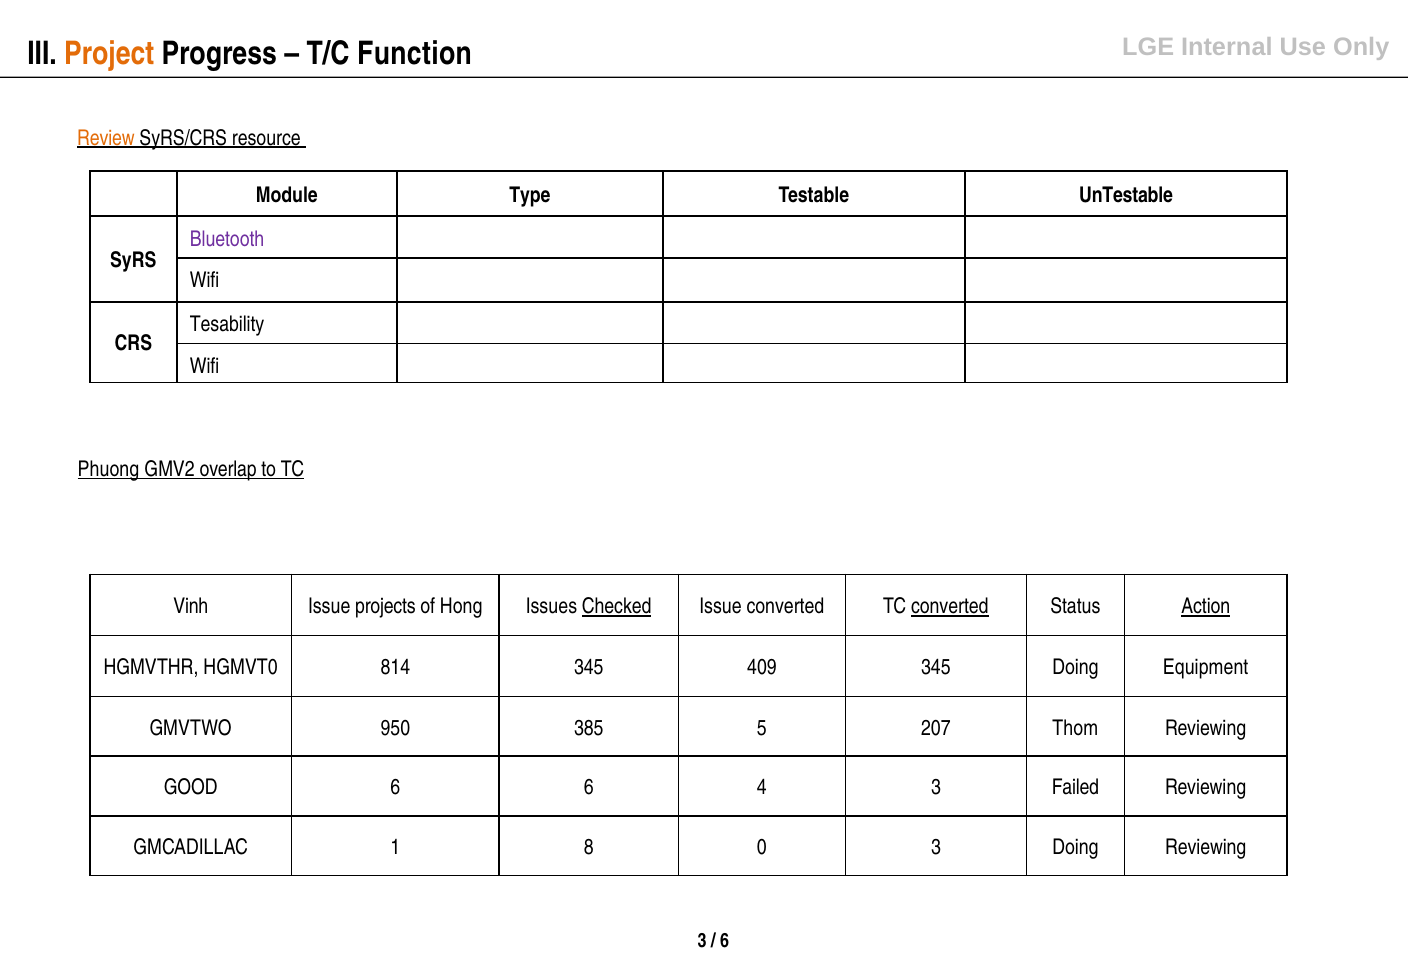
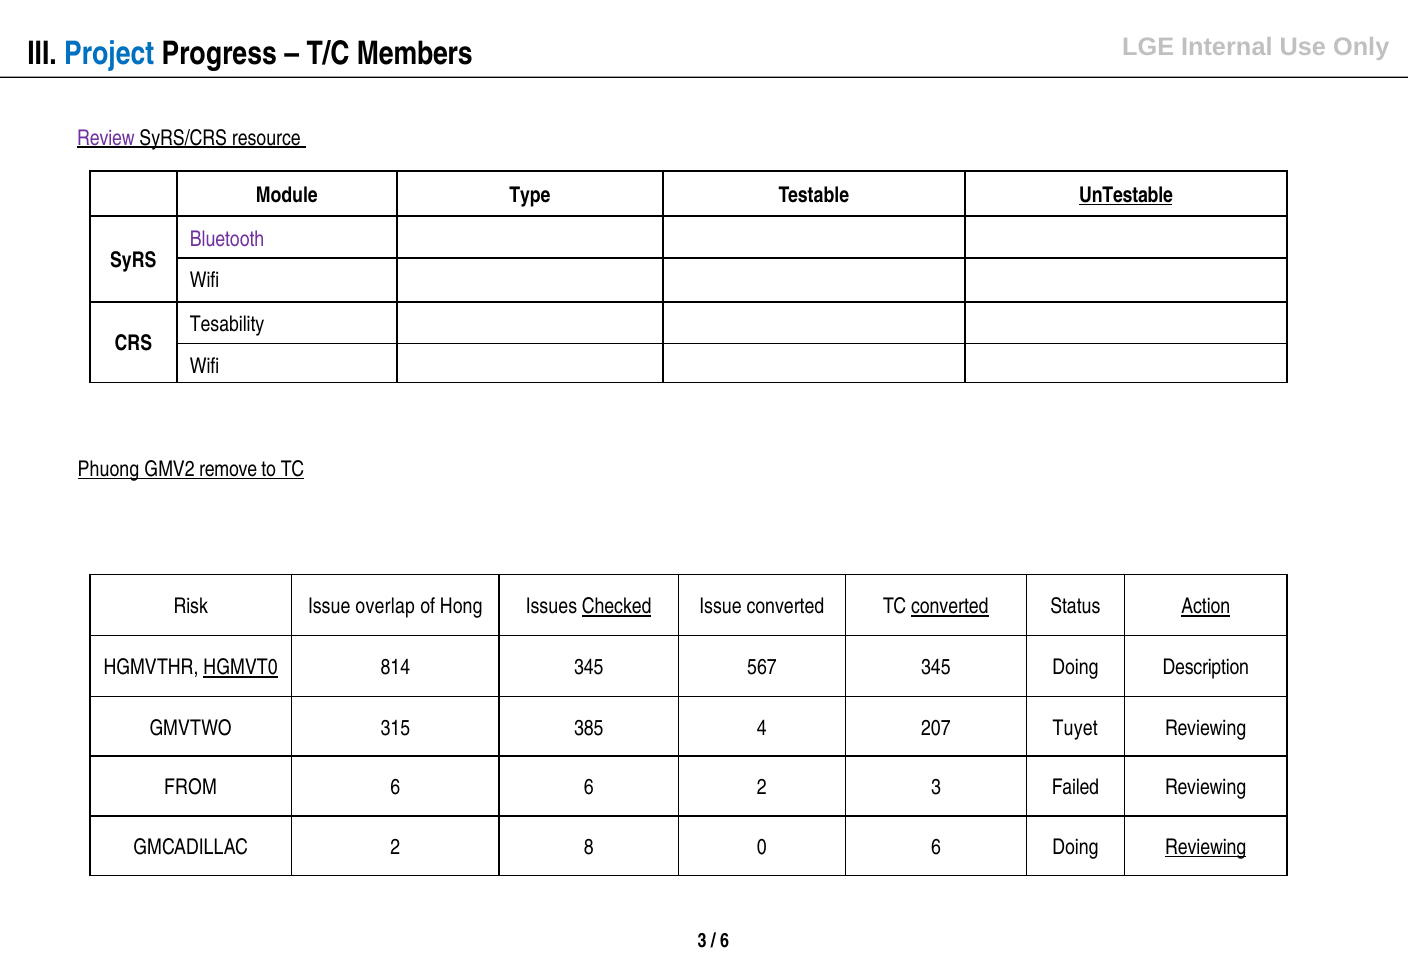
Project colour: orange -> blue
Function: Function -> Members
Review colour: orange -> purple
UnTestable underline: none -> present
overlap: overlap -> remove
Vinh: Vinh -> Risk
projects: projects -> overlap
HGMVT0 underline: none -> present
409: 409 -> 567
Equipment: Equipment -> Description
950: 950 -> 315
5: 5 -> 4
Thom: Thom -> Tuyet
GOOD: GOOD -> FROM
6 4: 4 -> 2
GMCADILLAC 1: 1 -> 2
0 3: 3 -> 6
Reviewing at (1206, 847) underline: none -> present
